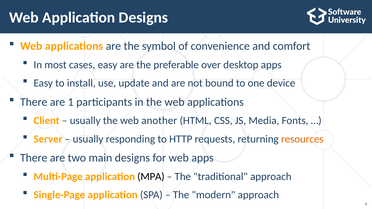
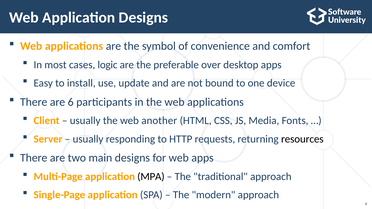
cases easy: easy -> logic
are 1: 1 -> 6
resources colour: orange -> black
